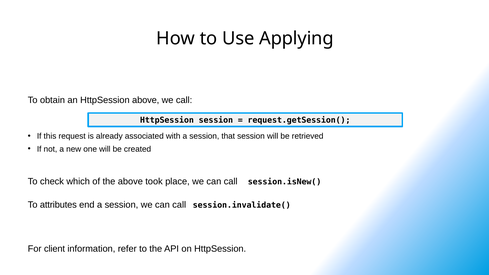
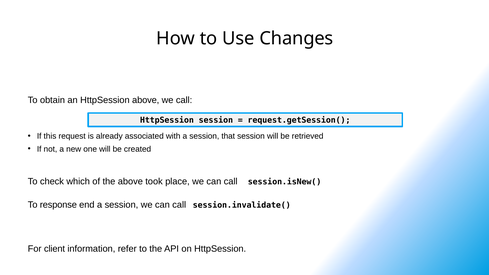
Applying: Applying -> Changes
attributes: attributes -> response
